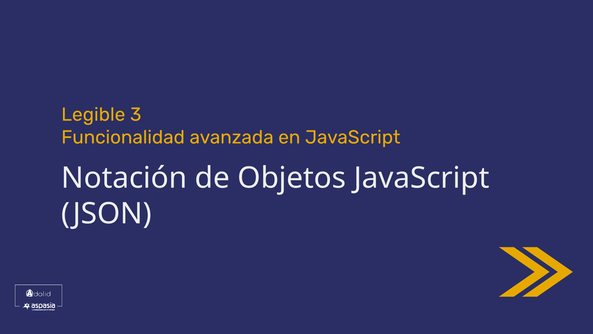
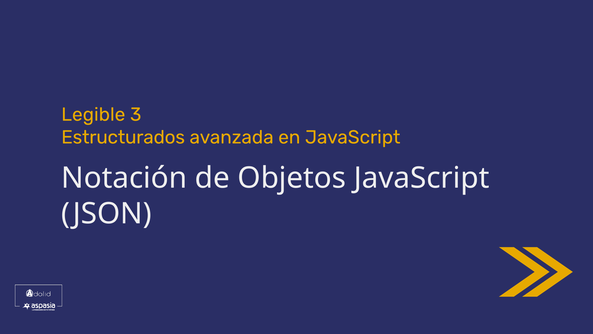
Funcionalidad: Funcionalidad -> Estructurados
